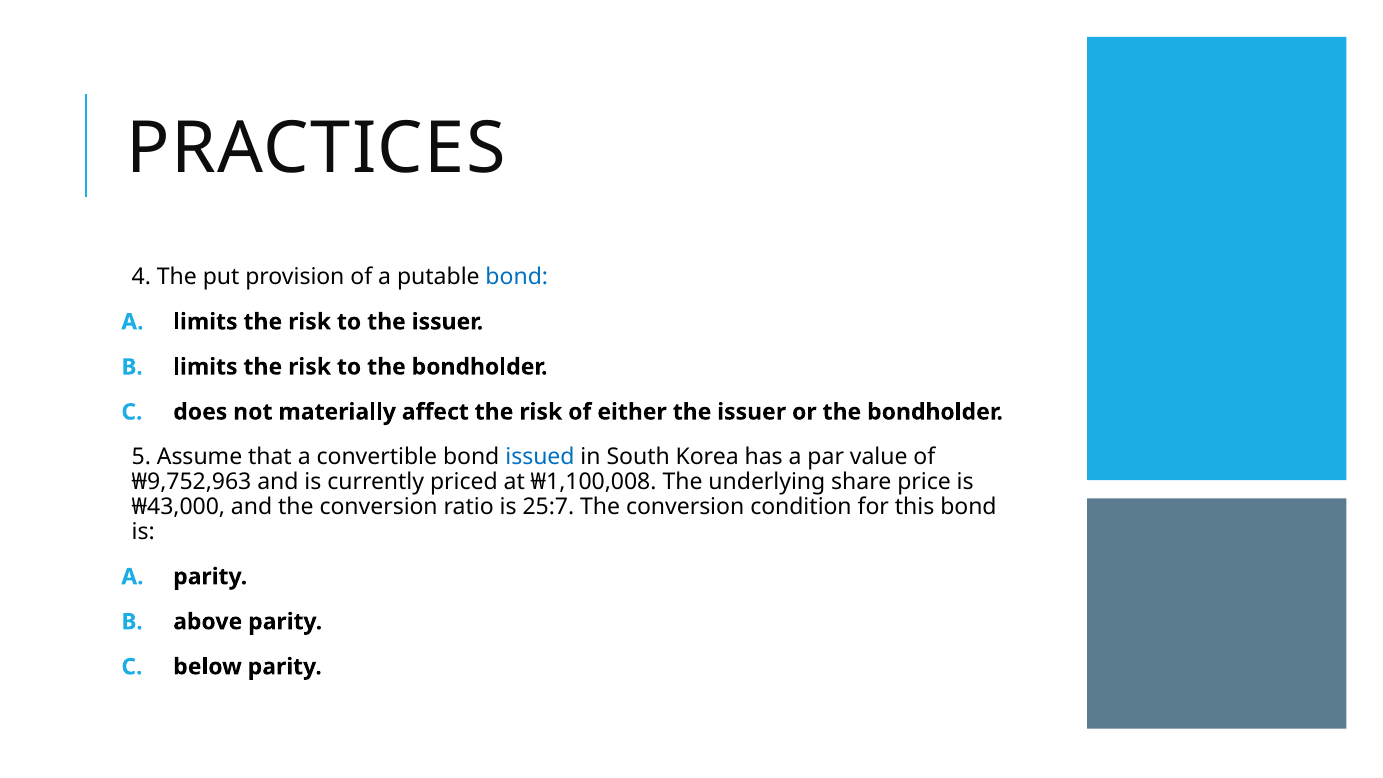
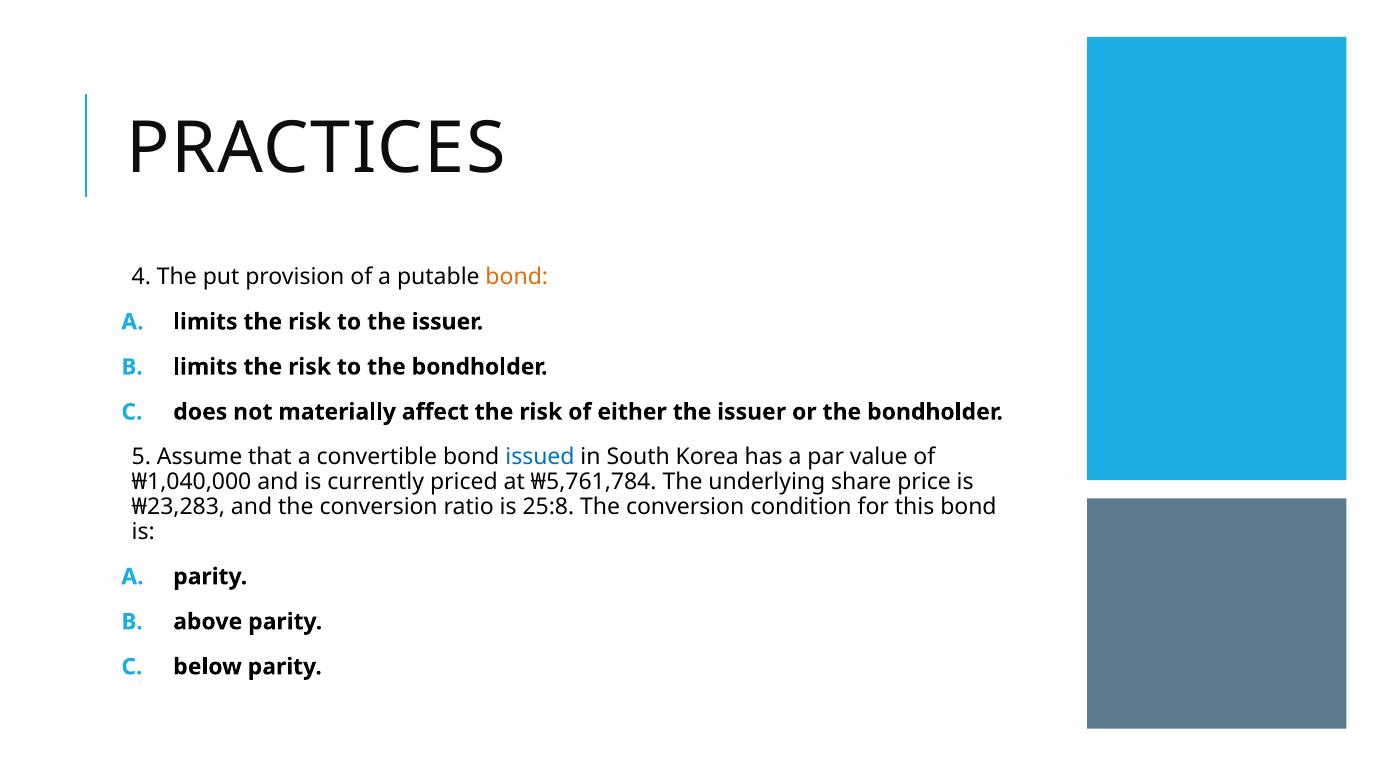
bond at (517, 277) colour: blue -> orange
₩9,752,963: ₩9,752,963 -> ₩1,040,000
₩1,100,008: ₩1,100,008 -> ₩5,761,784
₩43,000: ₩43,000 -> ₩23,283
25:7: 25:7 -> 25:8
